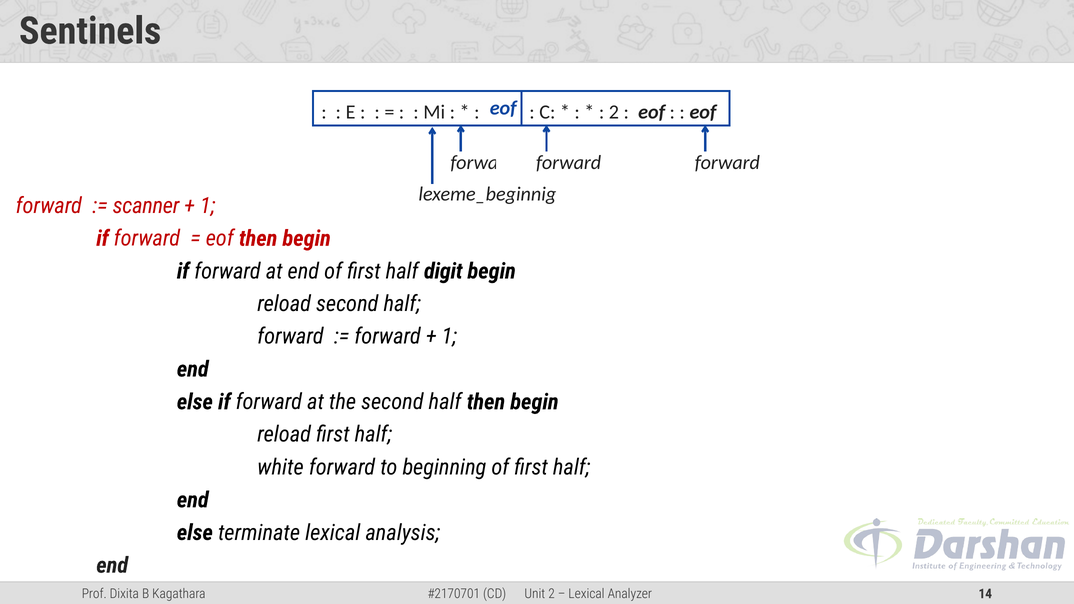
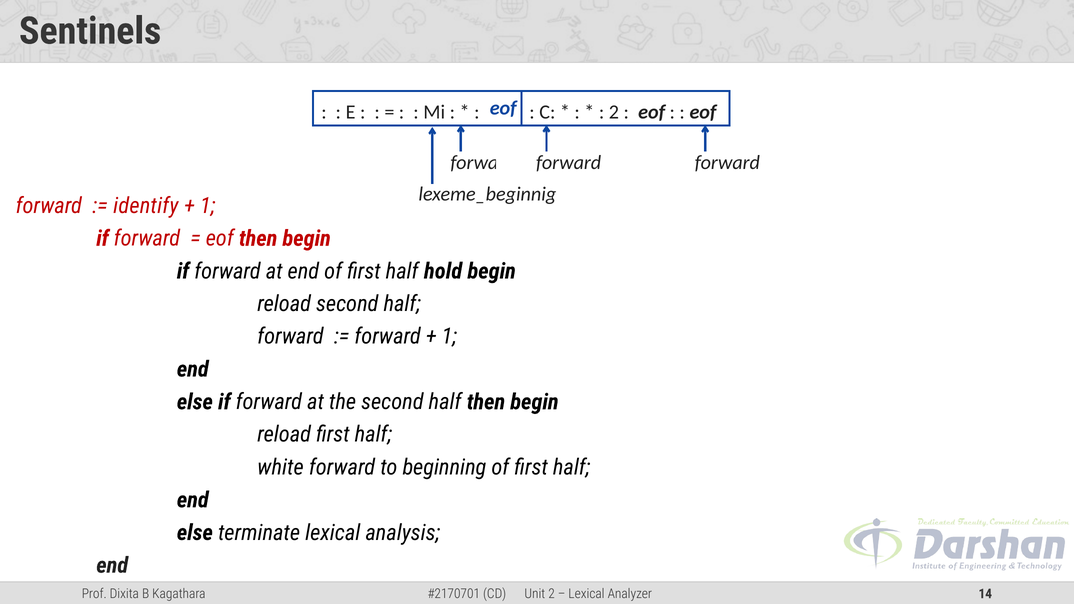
scanner: scanner -> identify
digit: digit -> hold
